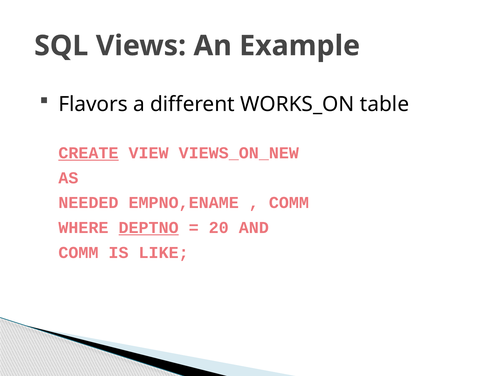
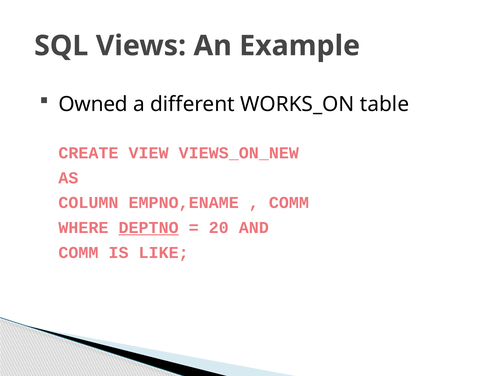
Flavors: Flavors -> Owned
CREATE underline: present -> none
NEEDED: NEEDED -> COLUMN
